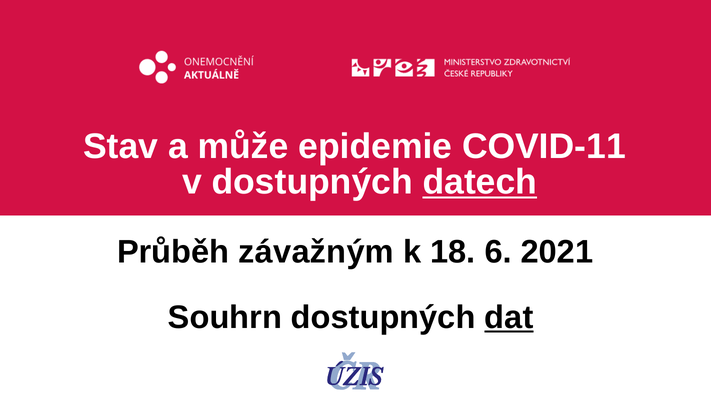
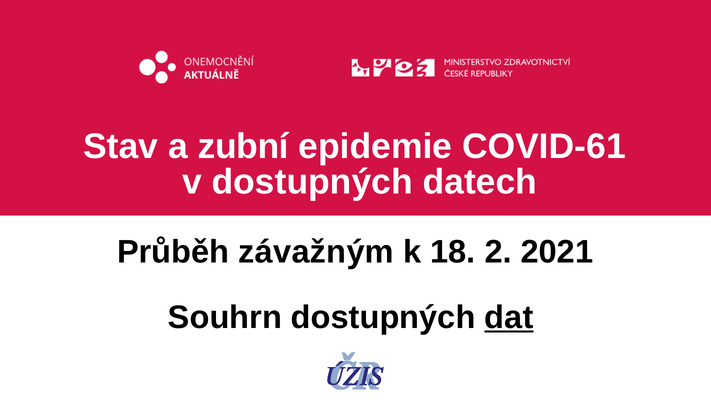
může: může -> zubní
COVID-11: COVID-11 -> COVID-61
datech underline: present -> none
6: 6 -> 2
